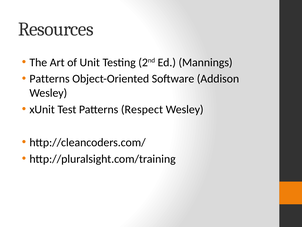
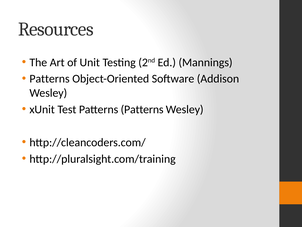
Patterns Respect: Respect -> Patterns
